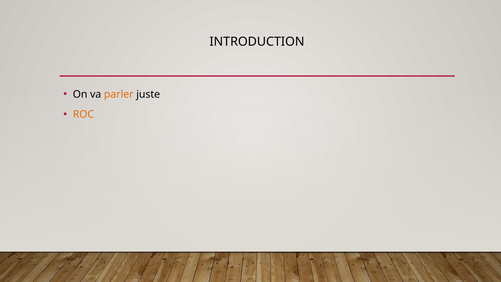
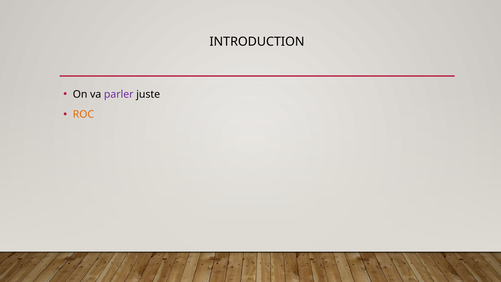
parler colour: orange -> purple
